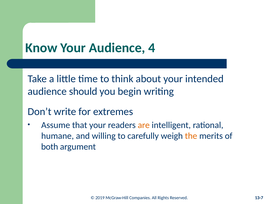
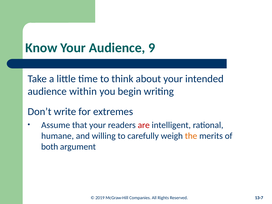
4: 4 -> 9
should: should -> within
are colour: orange -> red
